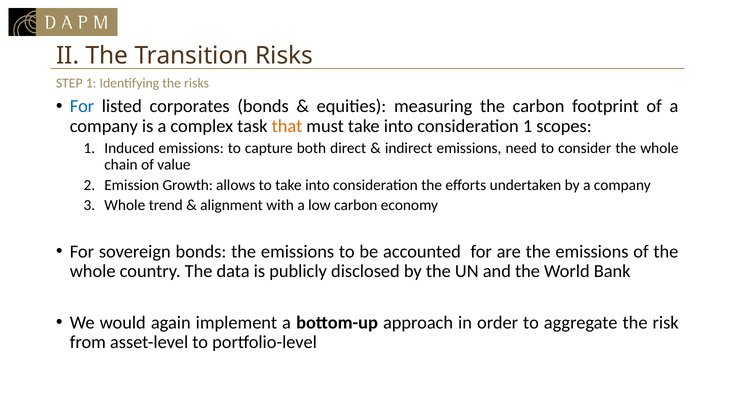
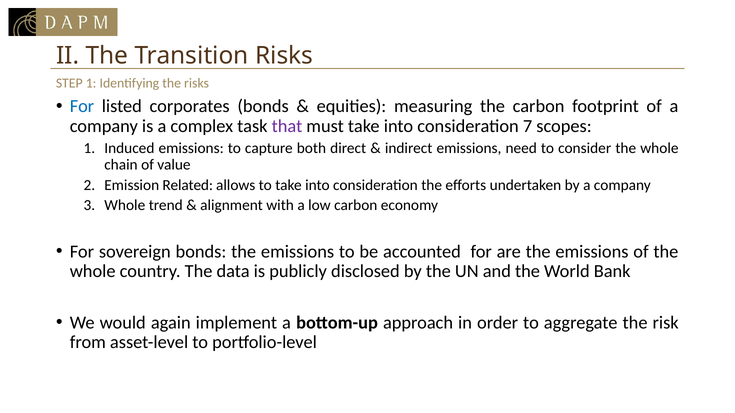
that colour: orange -> purple
consideration 1: 1 -> 7
Growth: Growth -> Related
